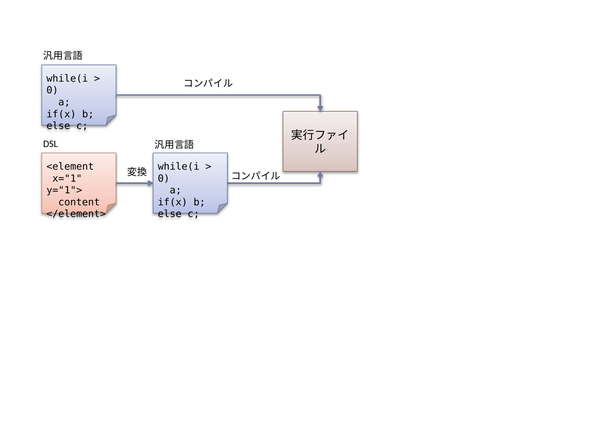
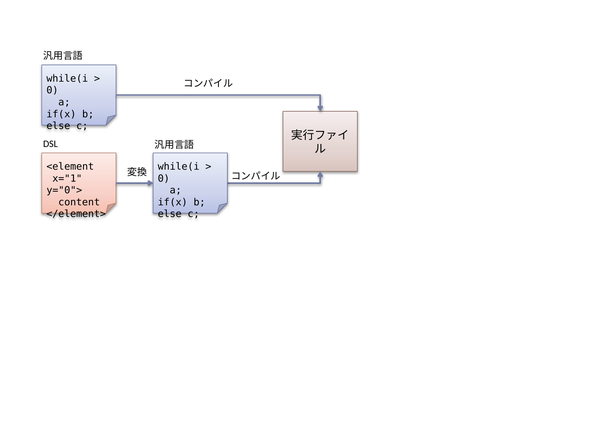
y="1">: y="1"> -> y="0">
